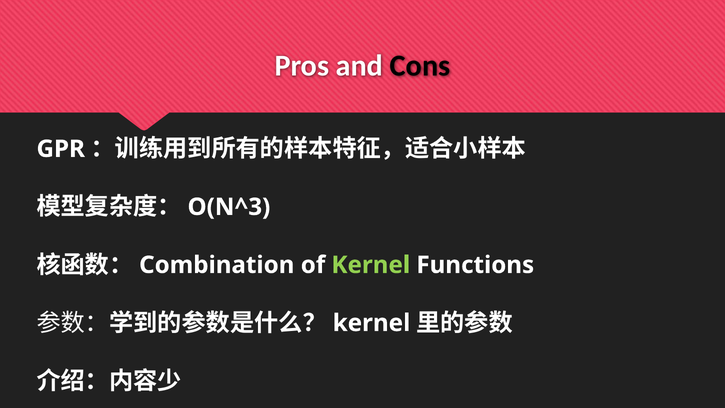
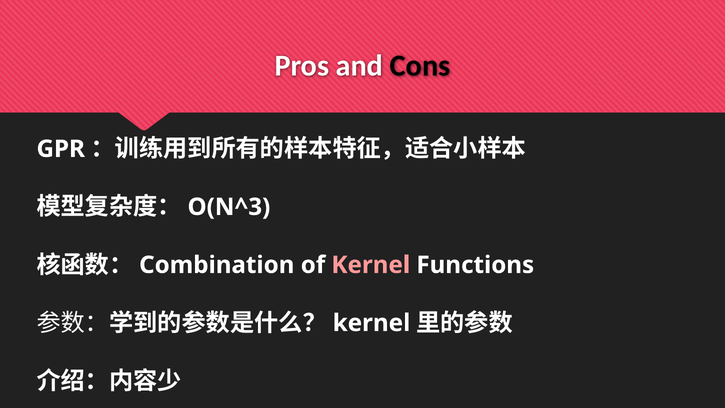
Kernel at (371, 265) colour: light green -> pink
